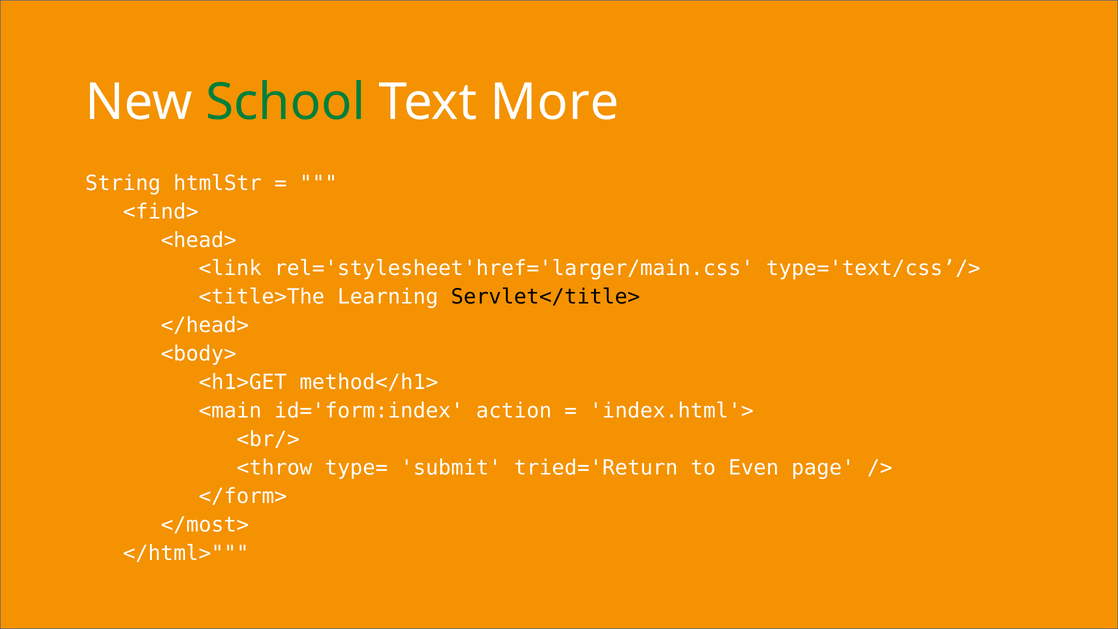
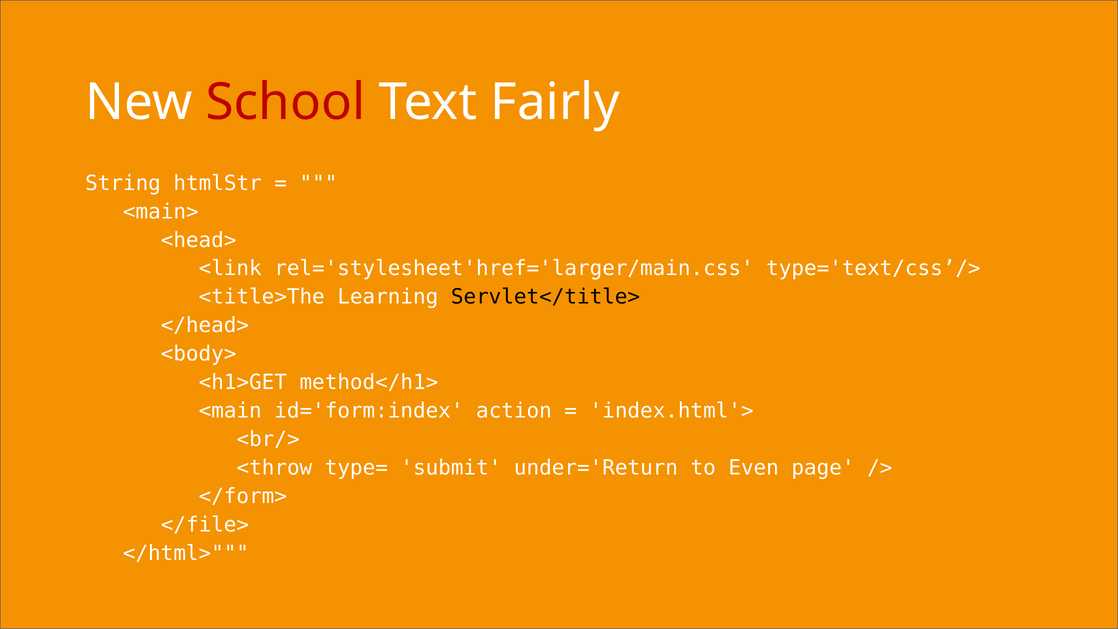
School colour: green -> red
More: More -> Fairly
<find>: <find> -> <main>
tried='Return: tried='Return -> under='Return
</most>: </most> -> </file>
